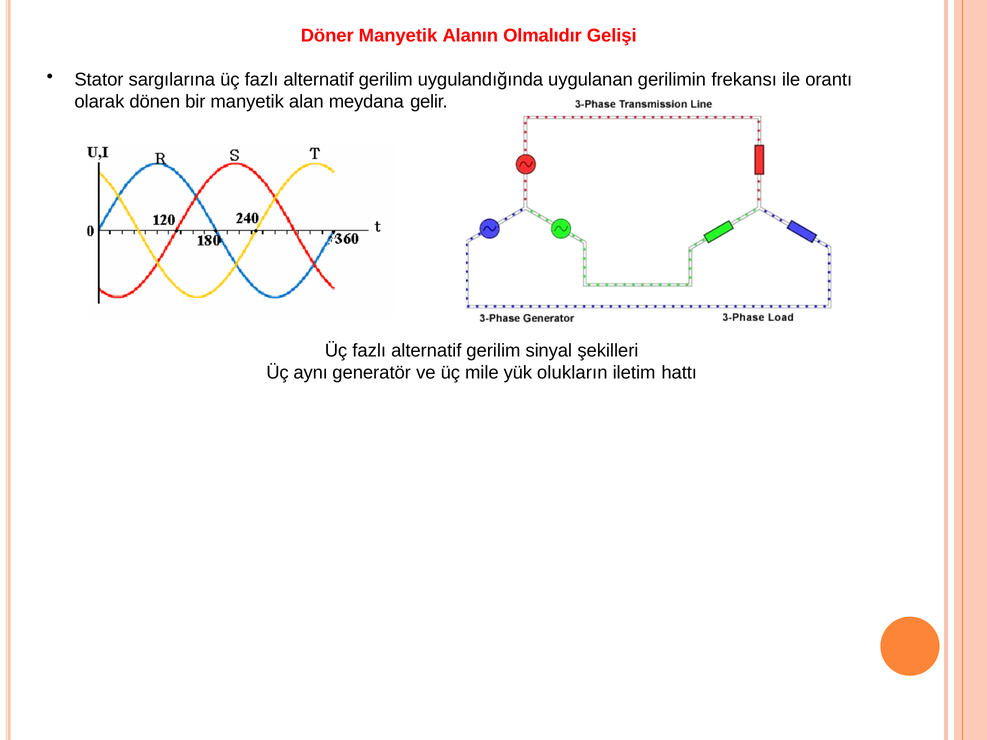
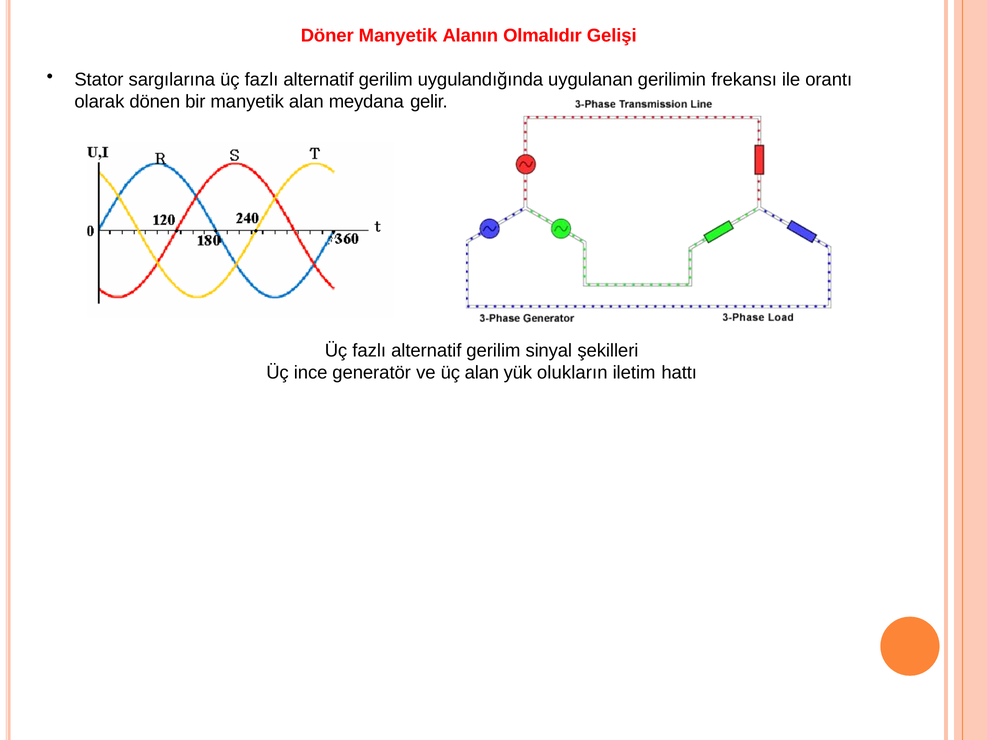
aynı: aynı -> ince
üç mile: mile -> alan
